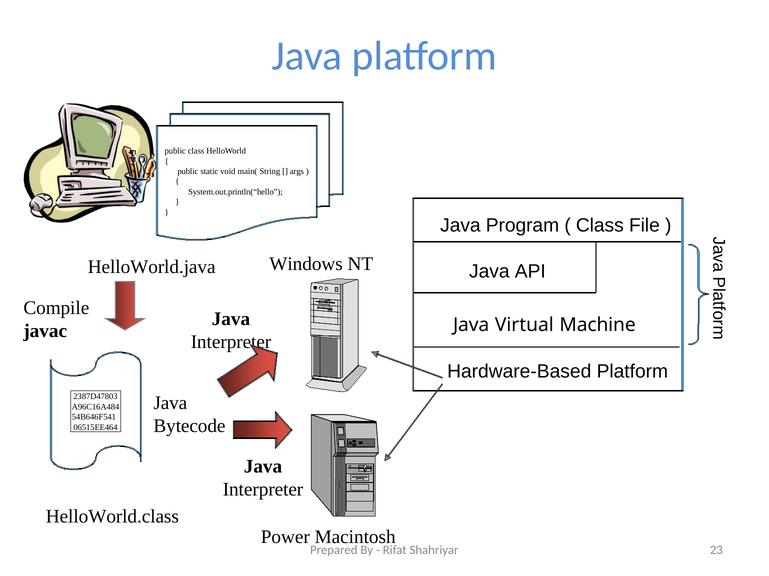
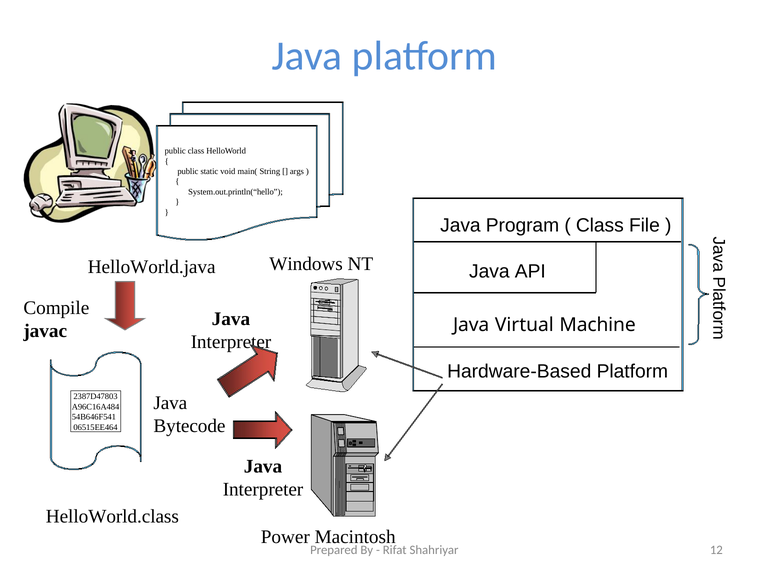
23: 23 -> 12
